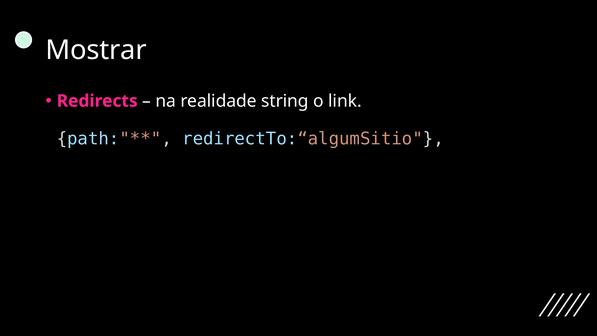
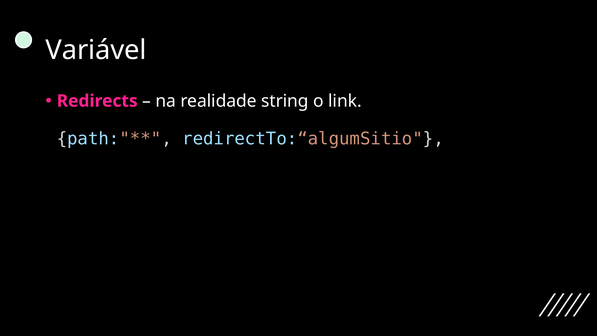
Mostrar: Mostrar -> Variável
